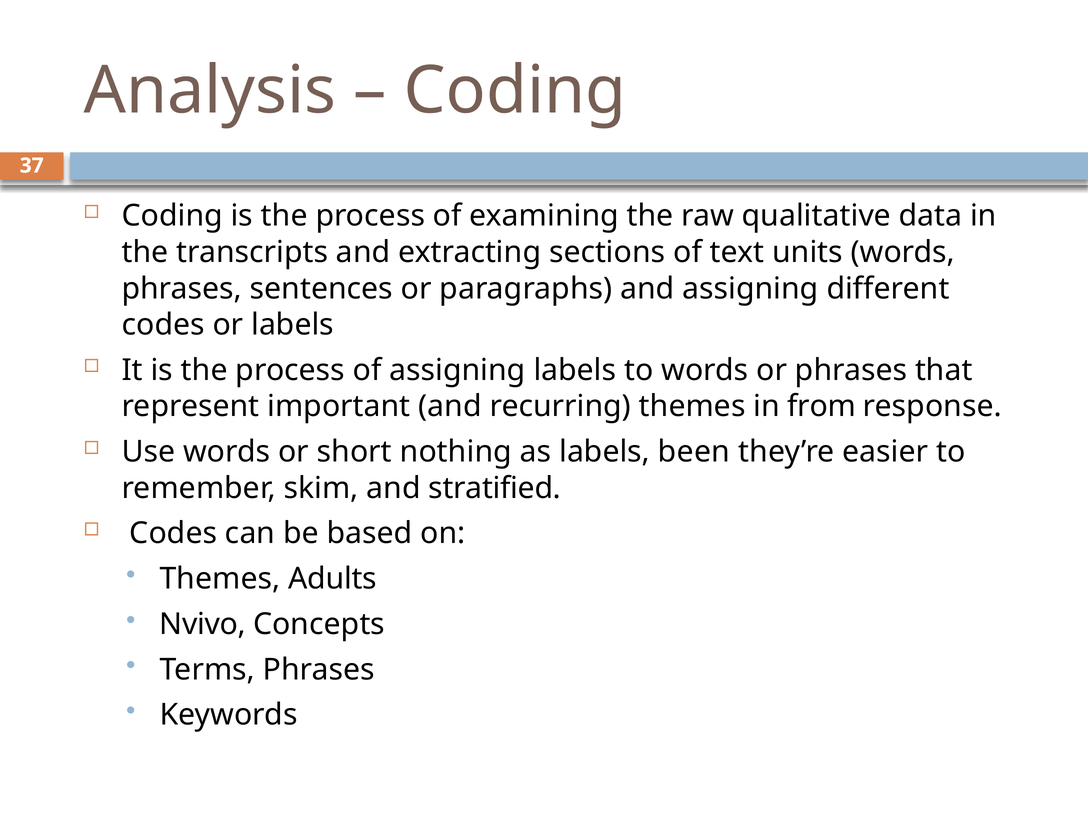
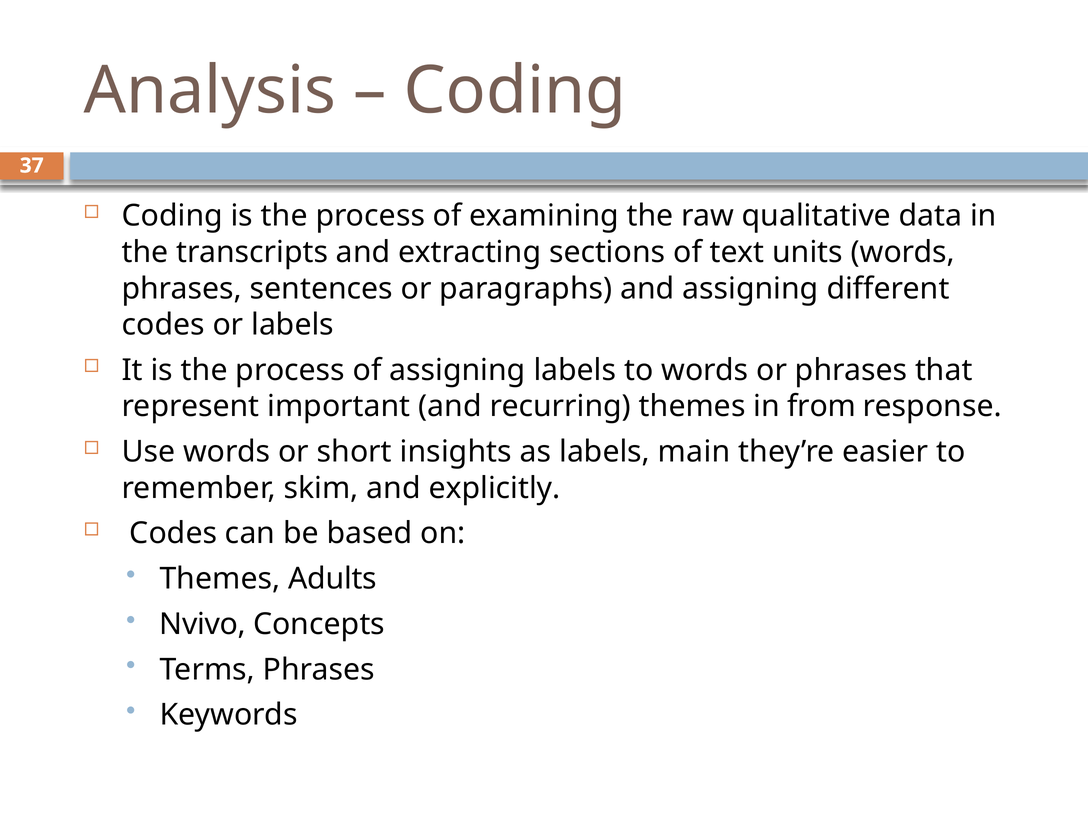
nothing: nothing -> insights
been: been -> main
stratified: stratified -> explicitly
